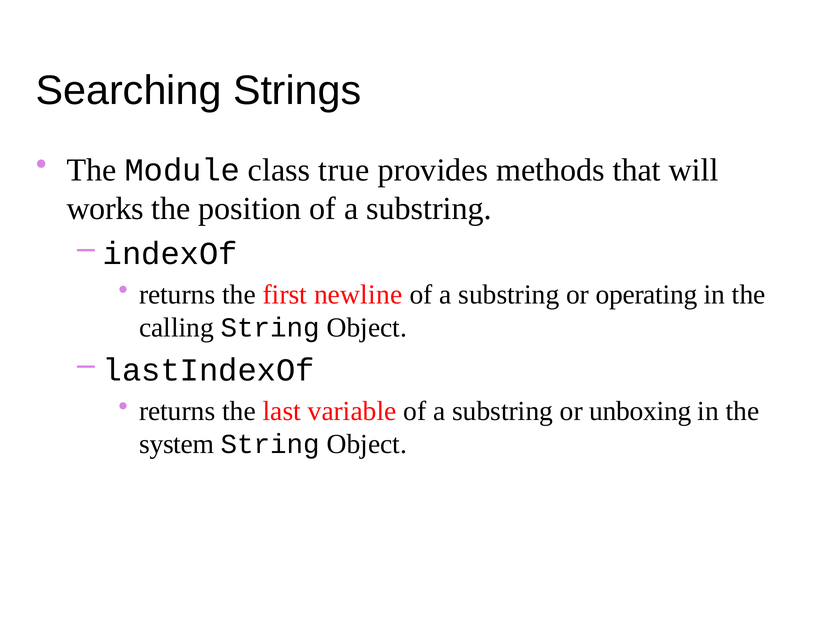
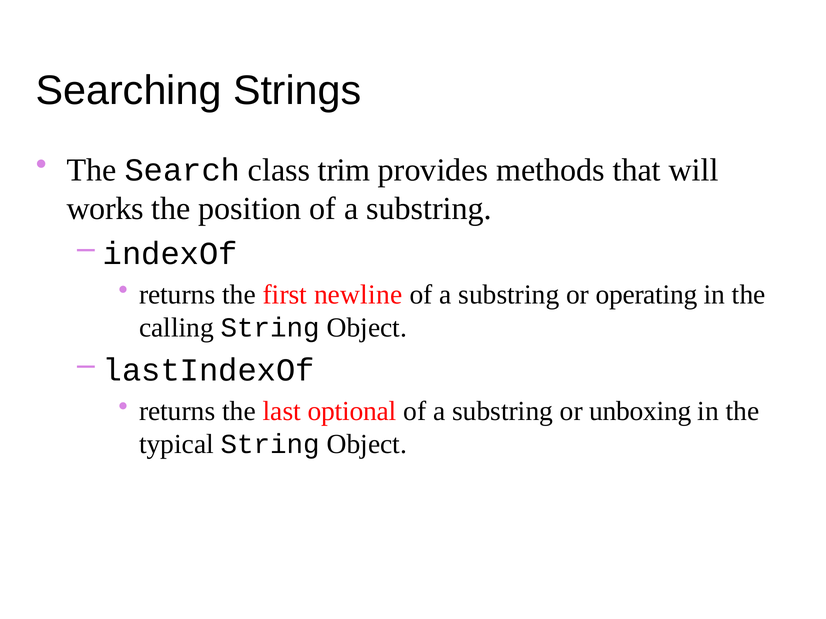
Module: Module -> Search
true: true -> trim
variable: variable -> optional
system: system -> typical
